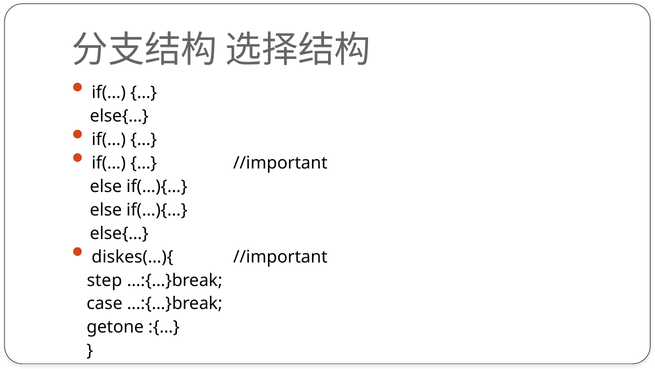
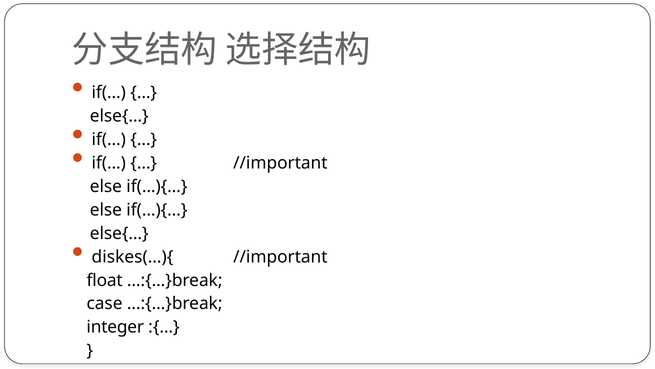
step: step -> float
getone: getone -> integer
